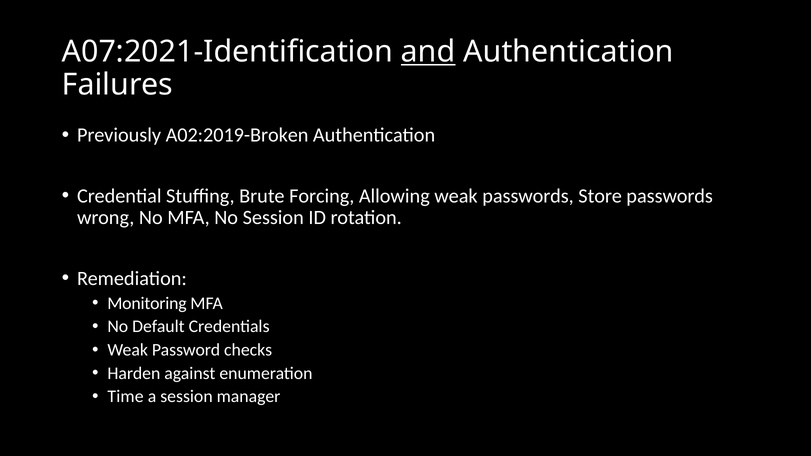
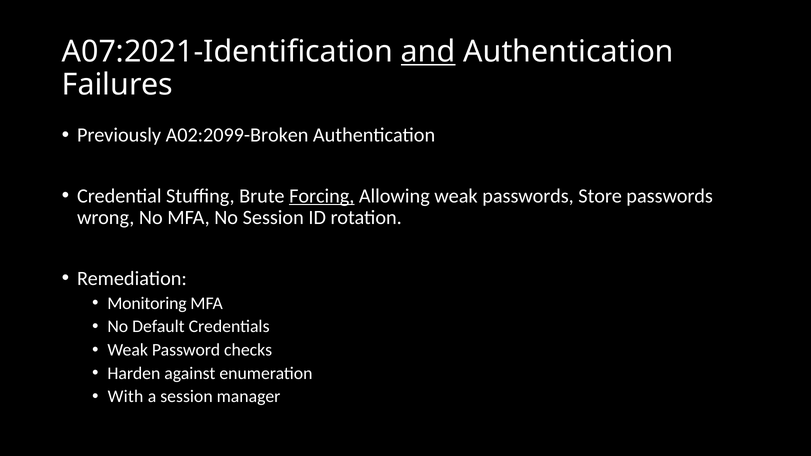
A02:2019-Broken: A02:2019-Broken -> A02:2099-Broken
Forcing underline: none -> present
Time: Time -> With
